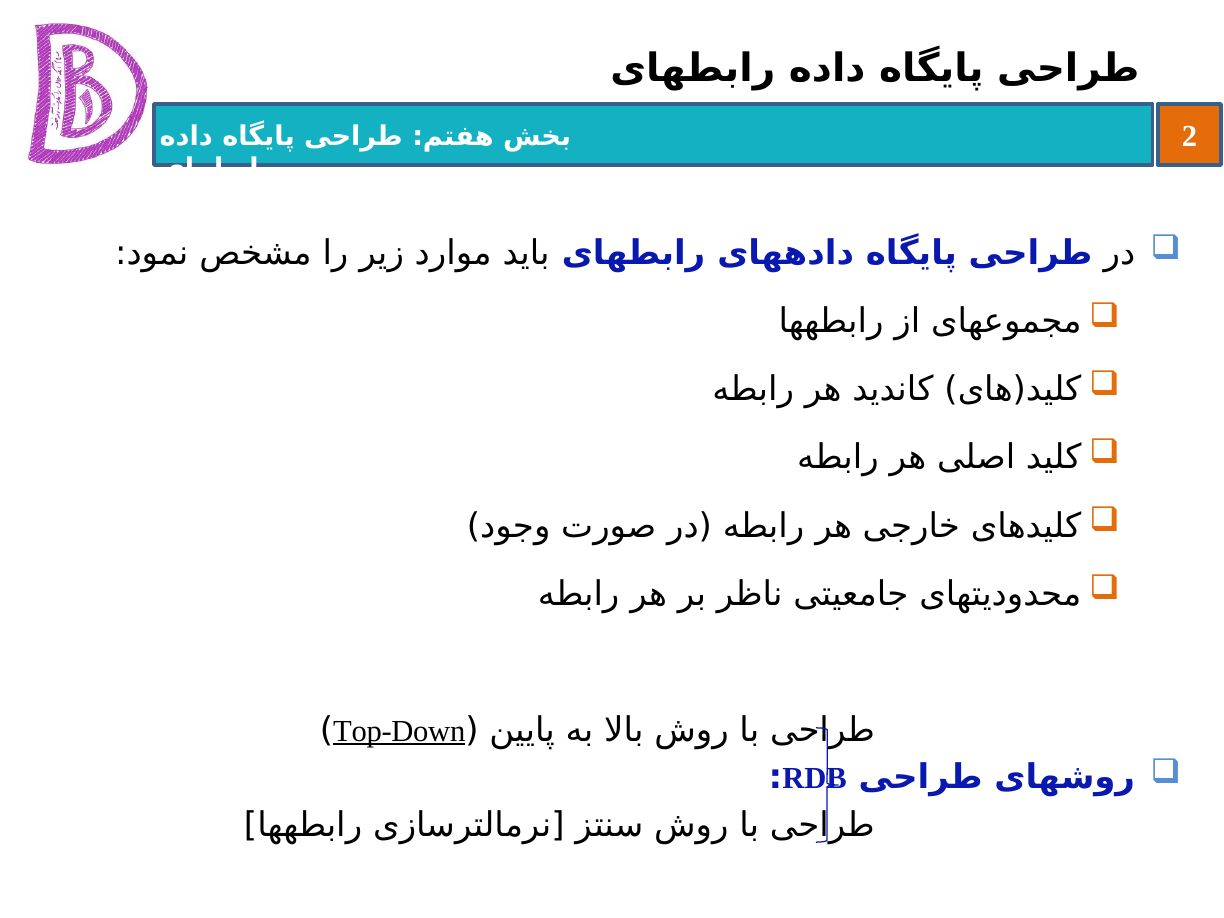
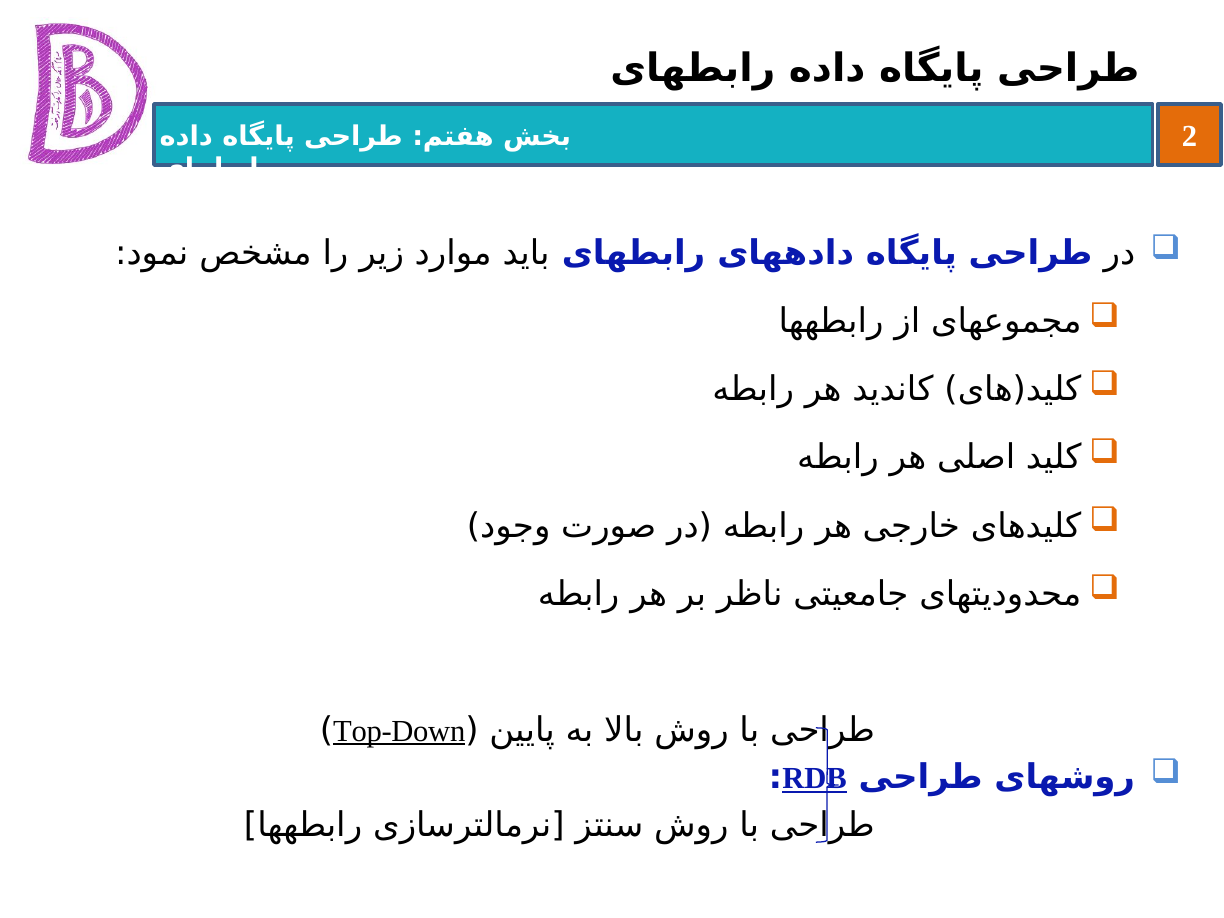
RDB underline: none -> present
